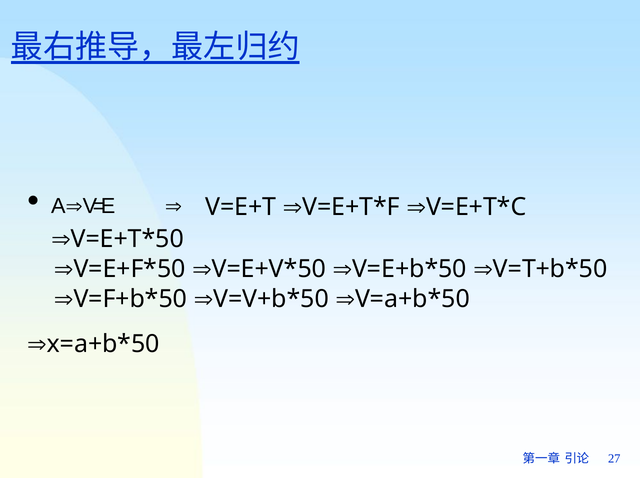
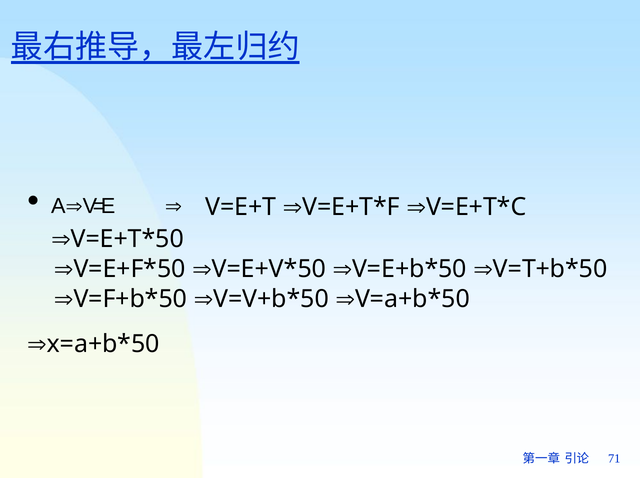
27: 27 -> 71
